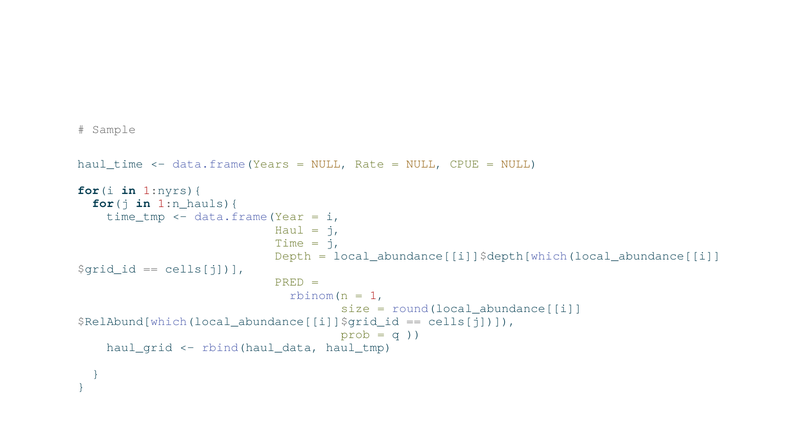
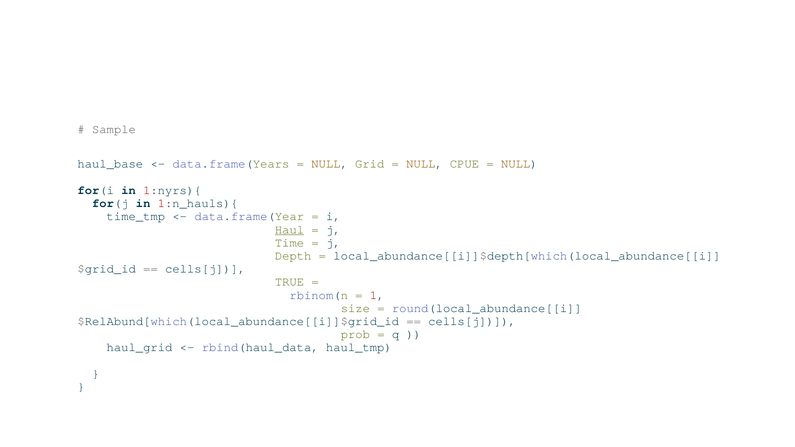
haul_time: haul_time -> haul_base
Rate: Rate -> Grid
Haul underline: none -> present
PRED: PRED -> TRUE
